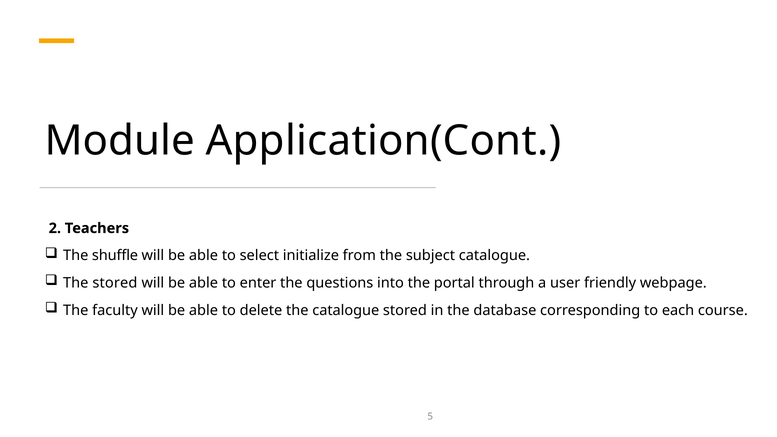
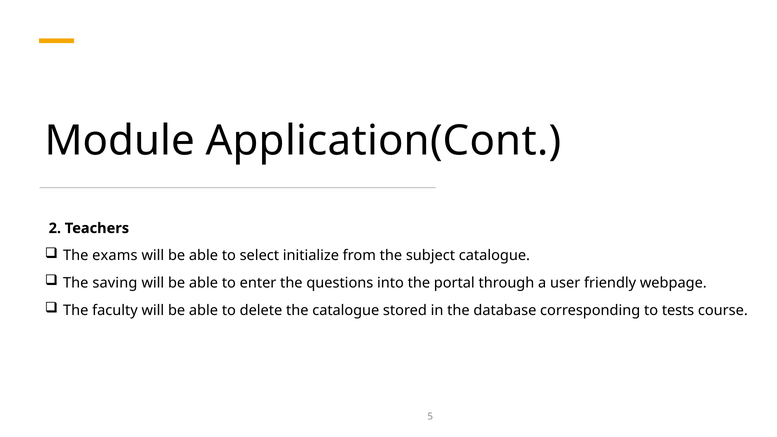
shuffle: shuffle -> exams
The stored: stored -> saving
each: each -> tests
